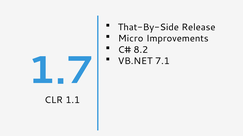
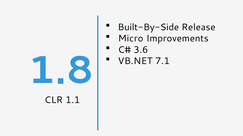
That-By-Side: That-By-Side -> Built-By-Side
8.2: 8.2 -> 3.6
1.7: 1.7 -> 1.8
